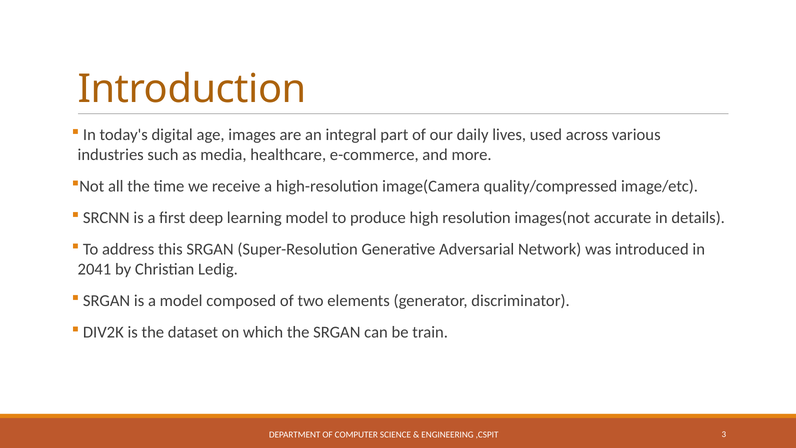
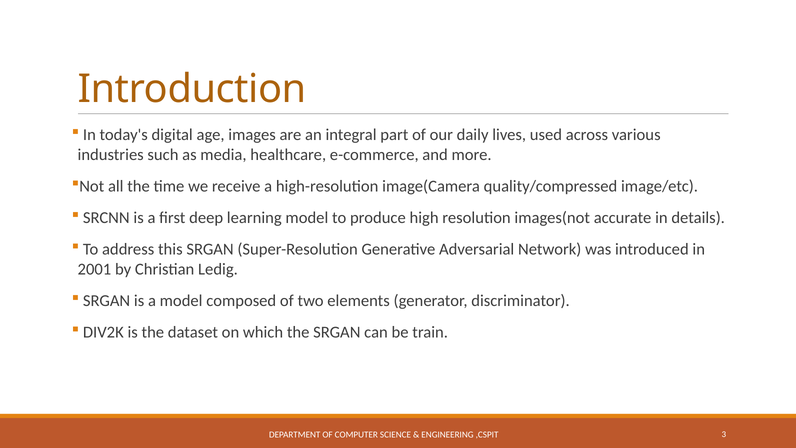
2041: 2041 -> 2001
